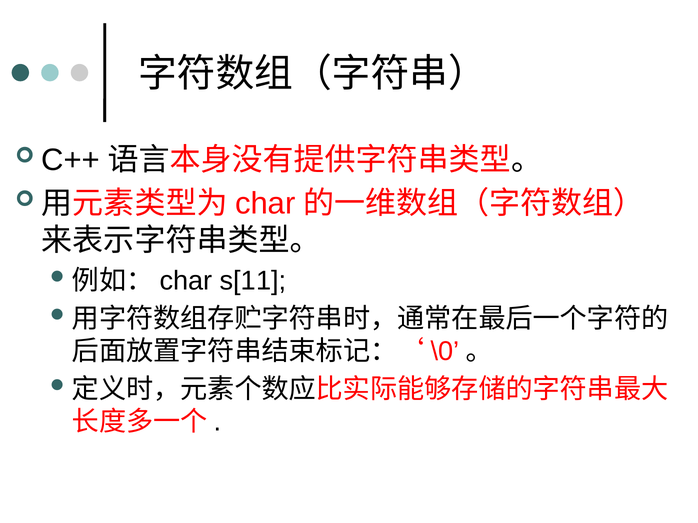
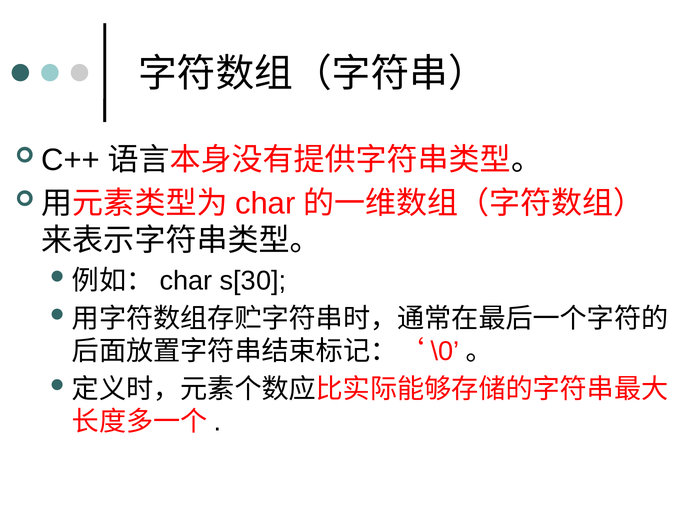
s[11: s[11 -> s[30
